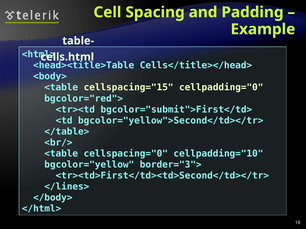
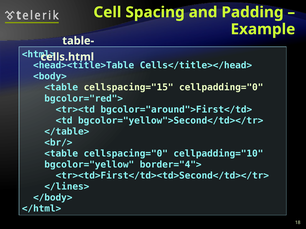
bgcolor="submit">First</td>: bgcolor="submit">First</td> -> bgcolor="around">First</td>
border="3">: border="3"> -> border="4">
